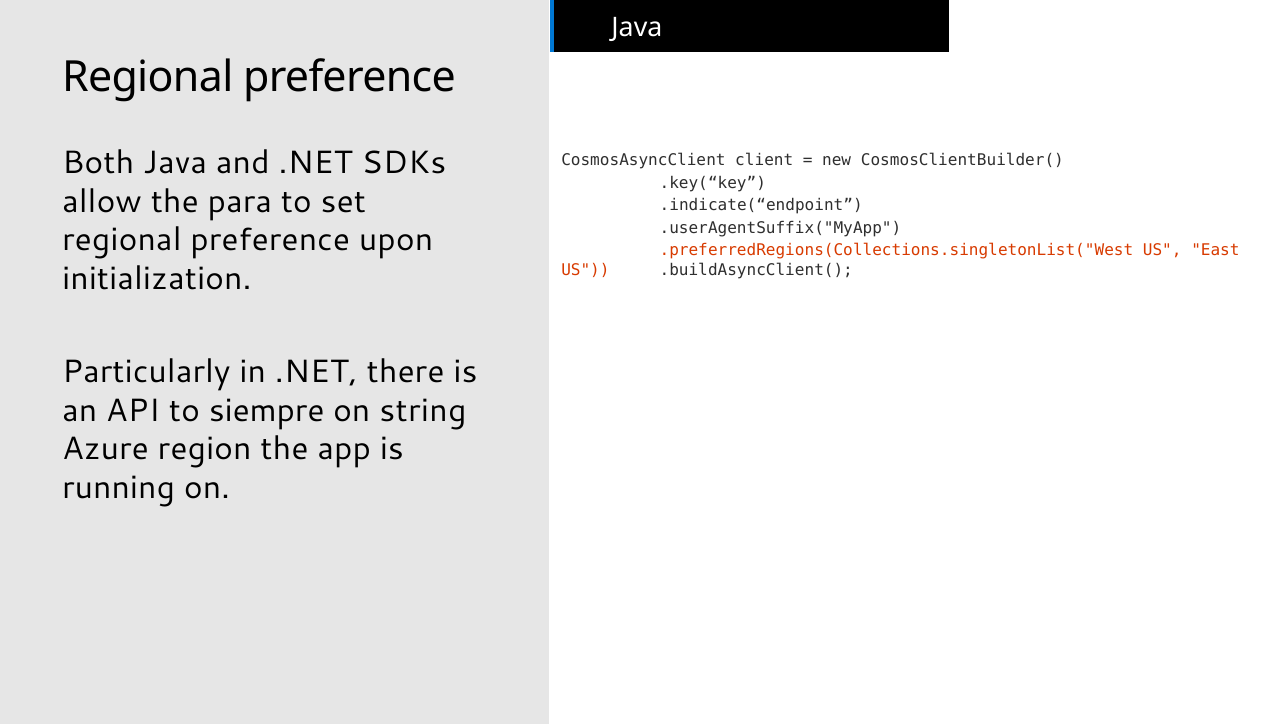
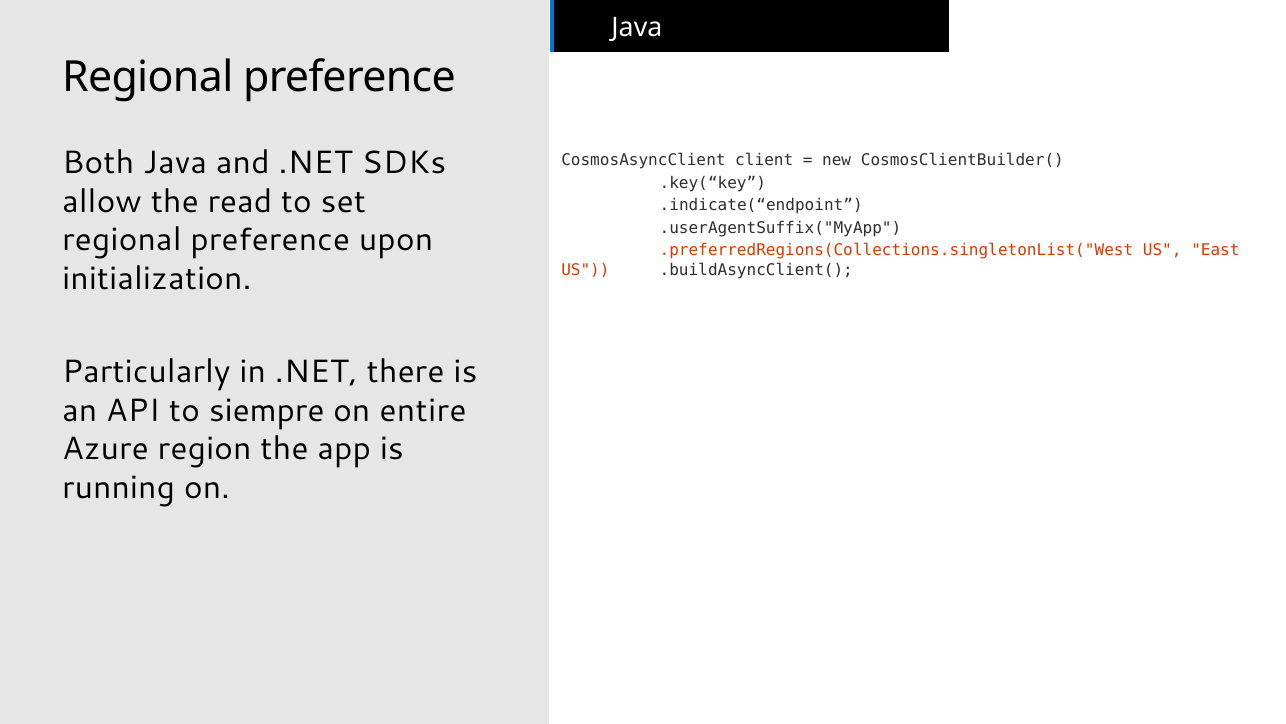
para: para -> read
string: string -> entire
